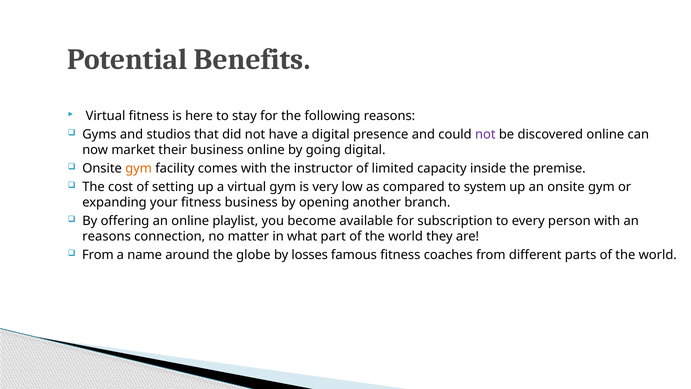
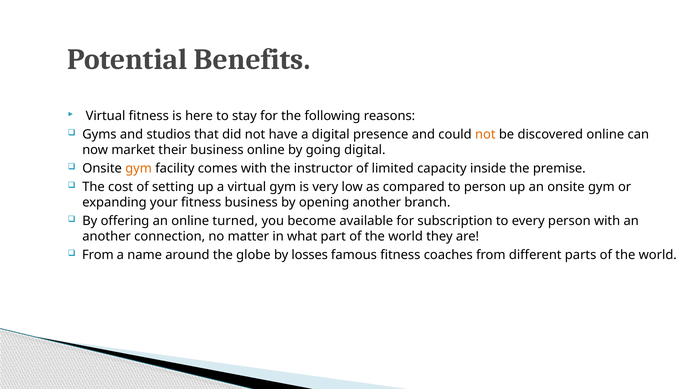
not at (485, 134) colour: purple -> orange
to system: system -> person
playlist: playlist -> turned
reasons at (107, 236): reasons -> another
